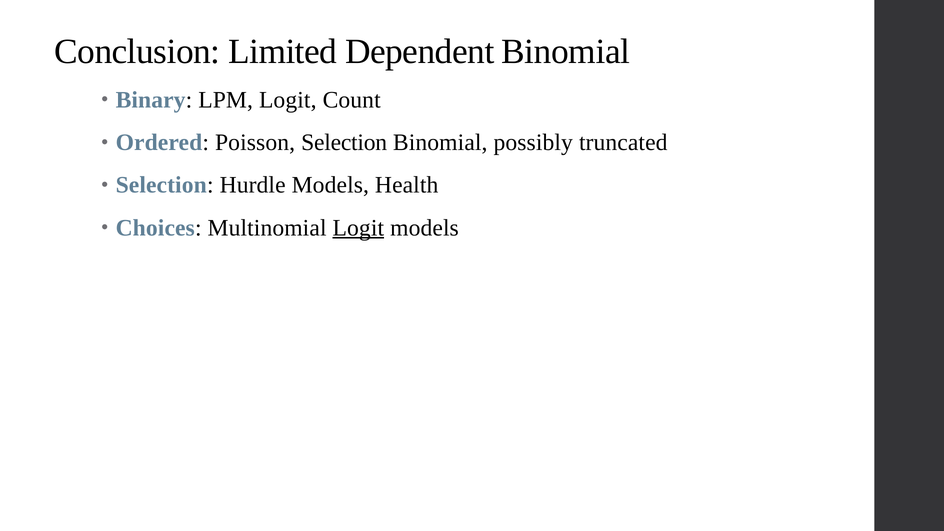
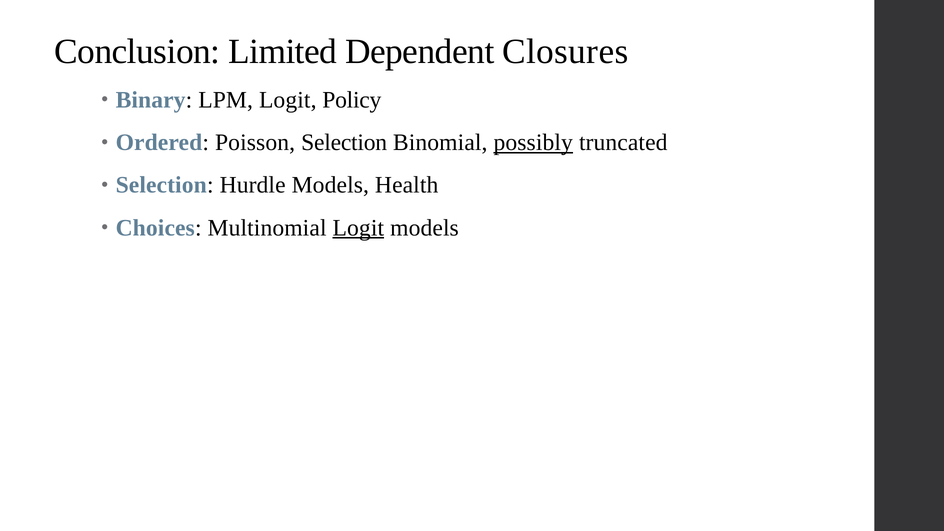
Dependent Binomial: Binomial -> Closures
Count: Count -> Policy
possibly underline: none -> present
